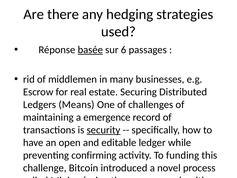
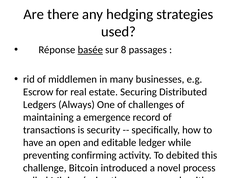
6: 6 -> 8
Ledgers Means: Means -> Always
security underline: present -> none
funding: funding -> debited
